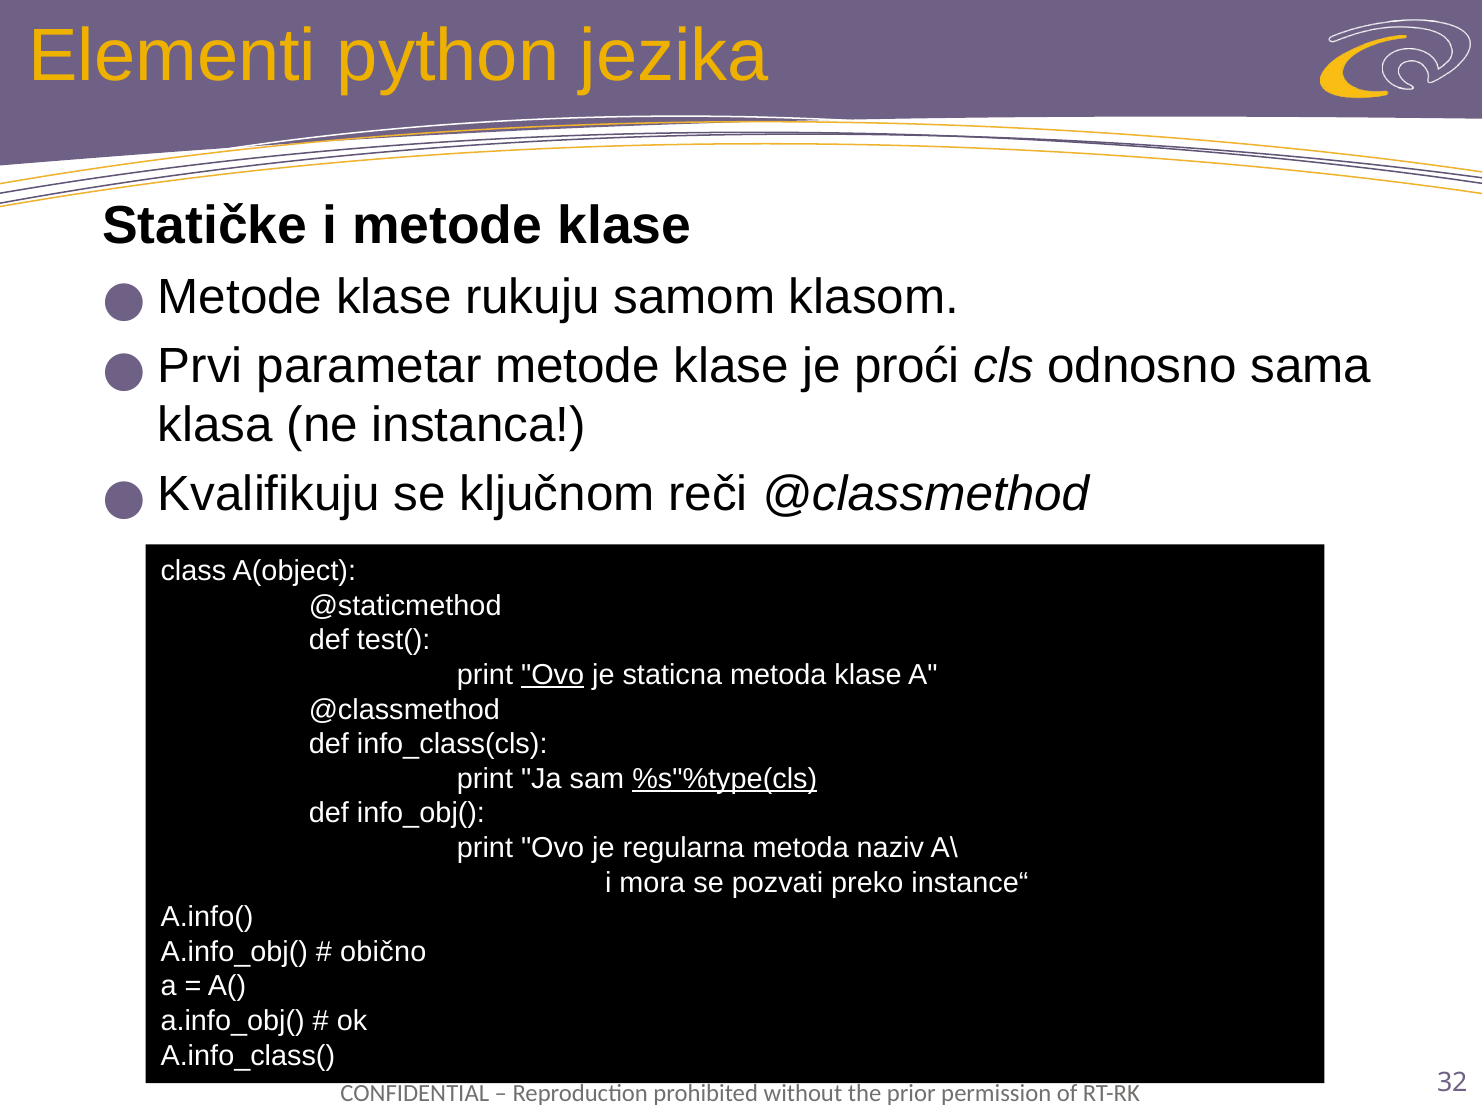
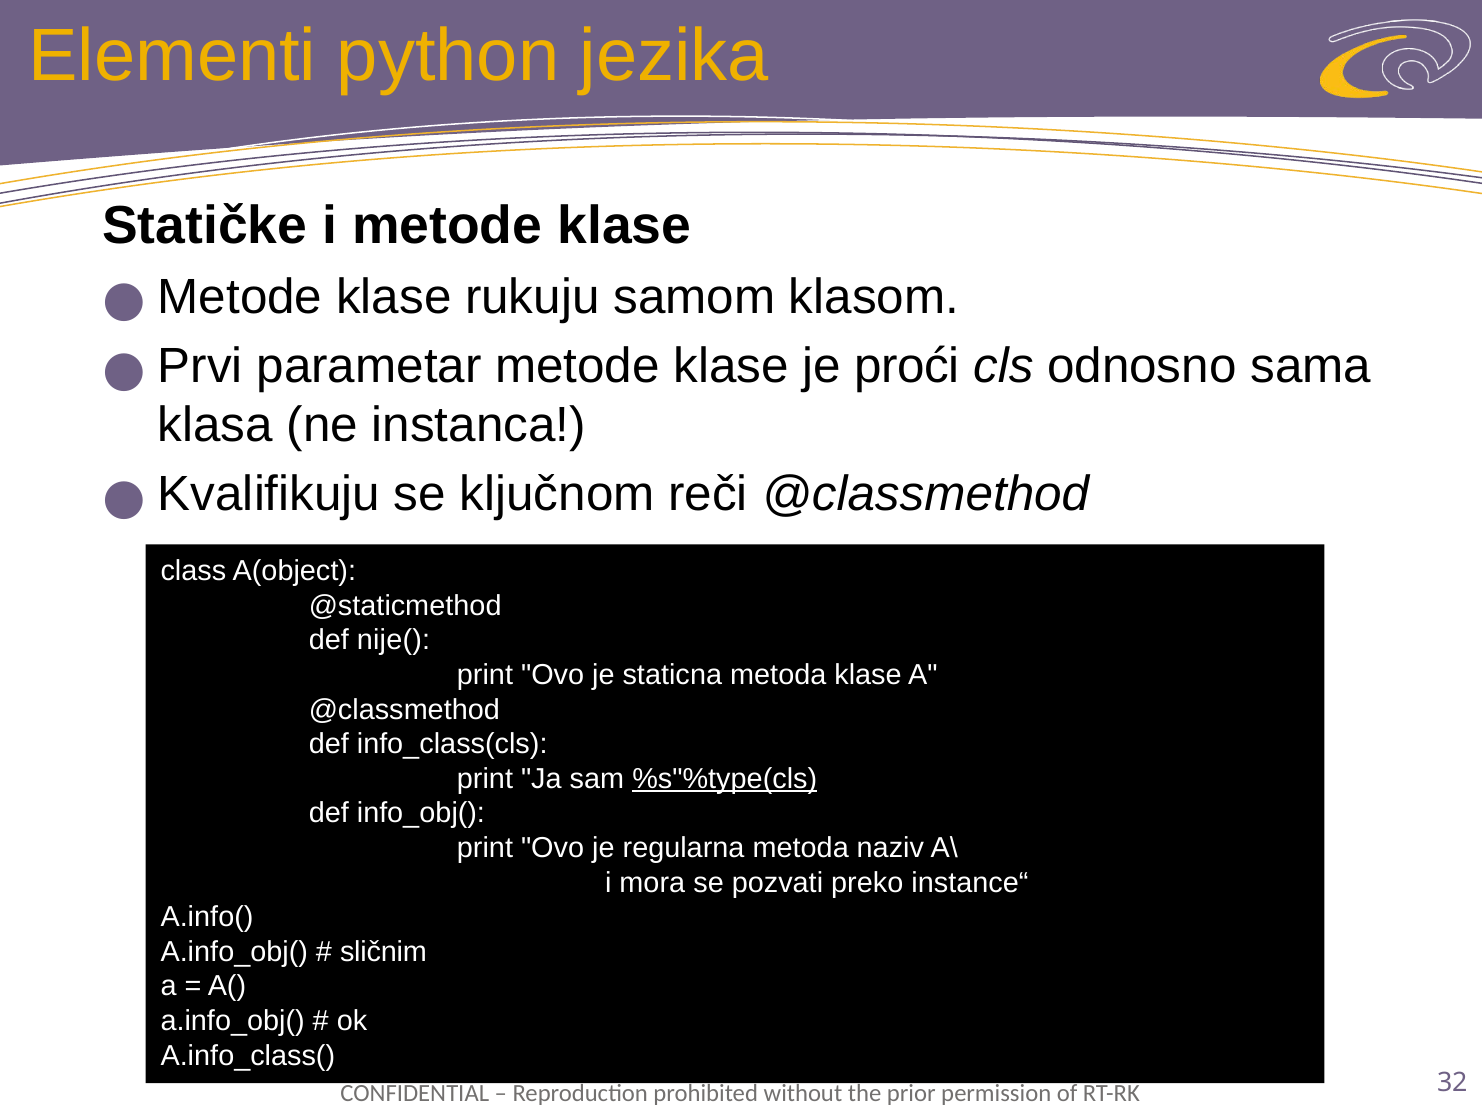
test(: test( -> nije(
Ovo at (553, 675) underline: present -> none
obično: obično -> sličnim
